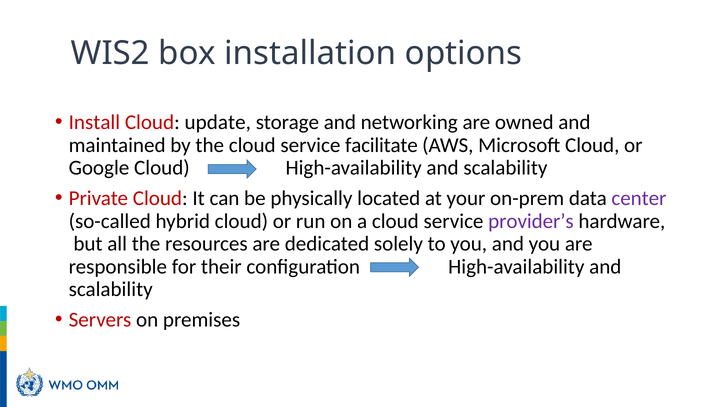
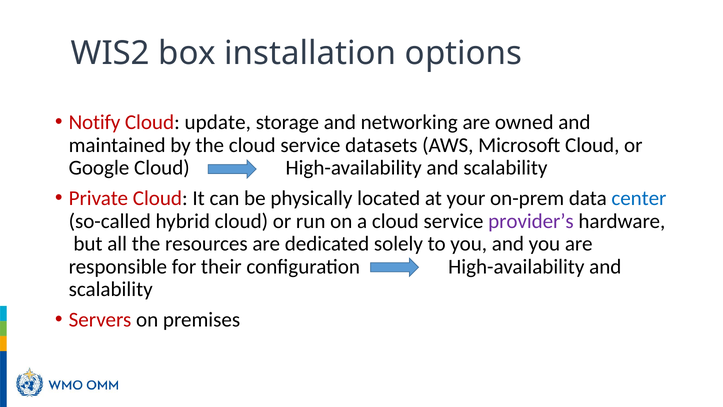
Install: Install -> Notify
facilitate: facilitate -> datasets
center colour: purple -> blue
